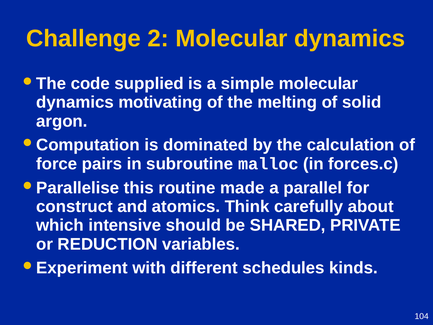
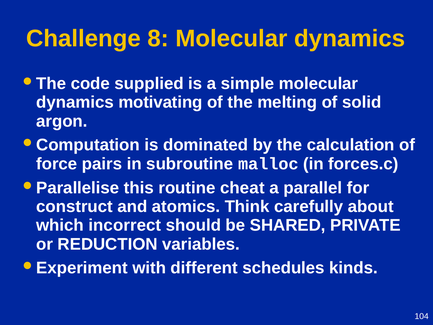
2: 2 -> 8
made: made -> cheat
intensive: intensive -> incorrect
